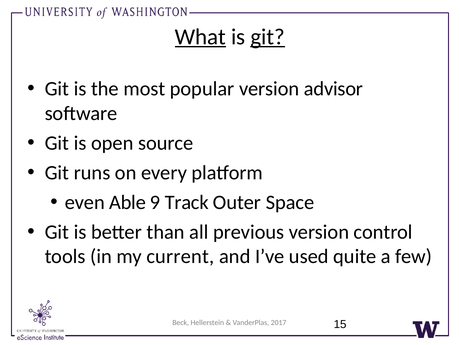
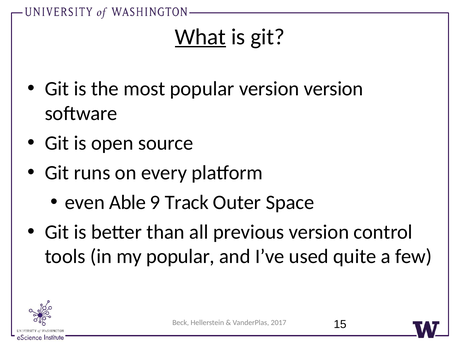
git at (268, 37) underline: present -> none
version advisor: advisor -> version
my current: current -> popular
